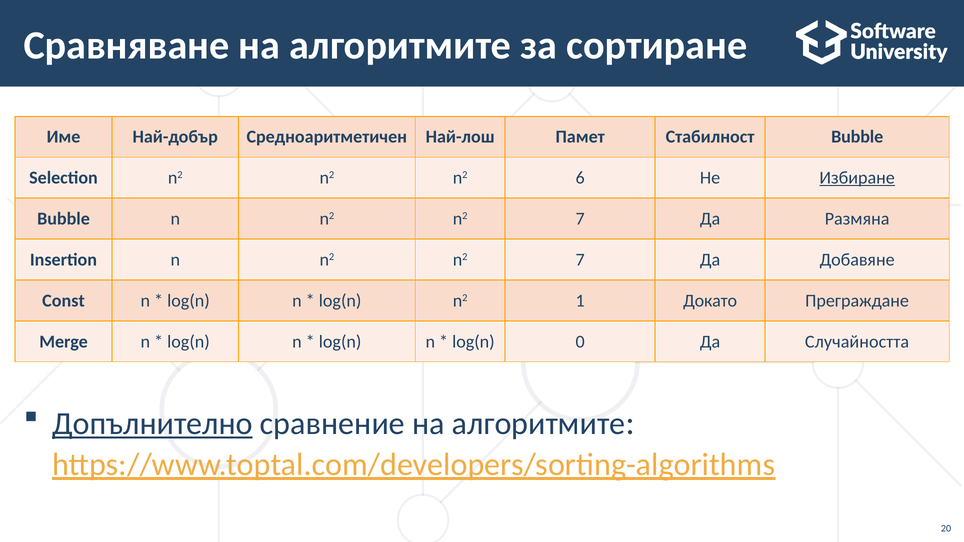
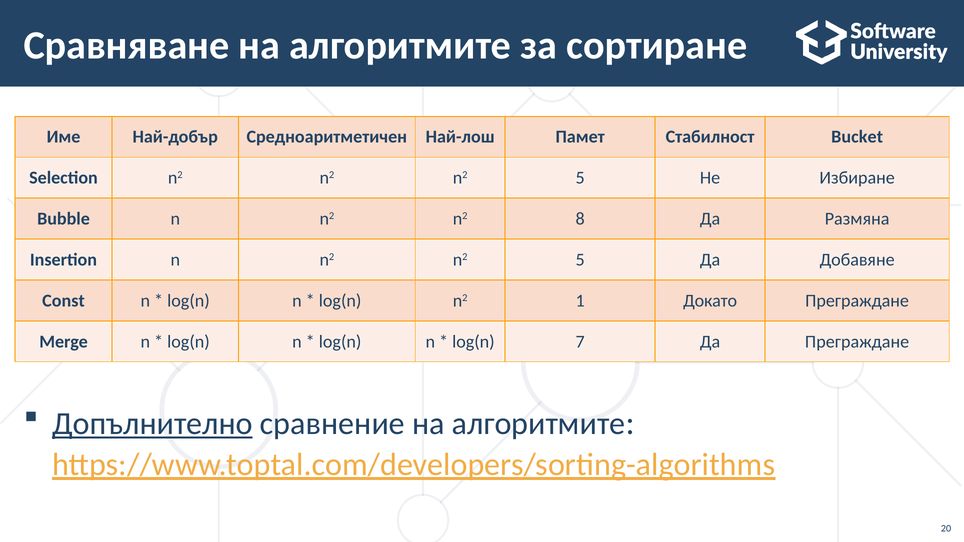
Стабилност Bubble: Bubble -> Bucket
n2 n2 n2 6: 6 -> 5
Избиране underline: present -> none
7 at (580, 219): 7 -> 8
7 at (580, 260): 7 -> 5
0: 0 -> 7
Да Случайността: Случайността -> Преграждане
